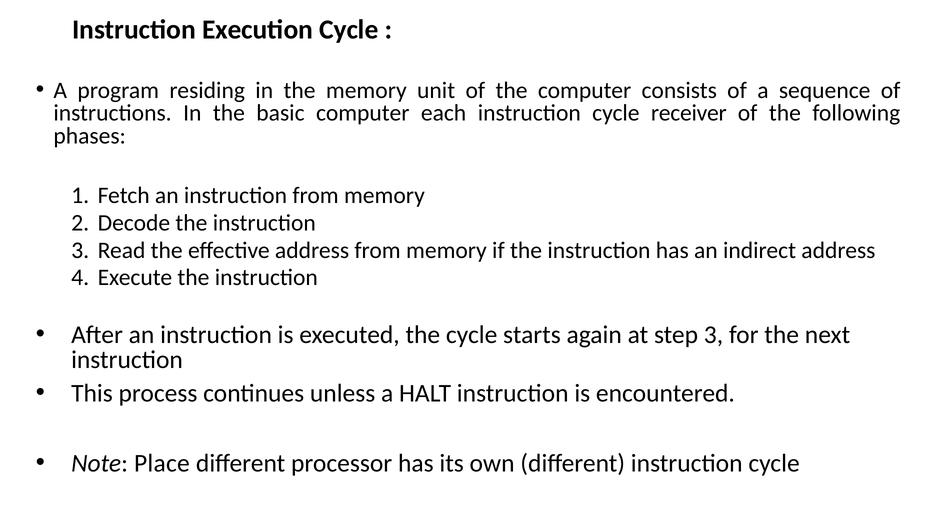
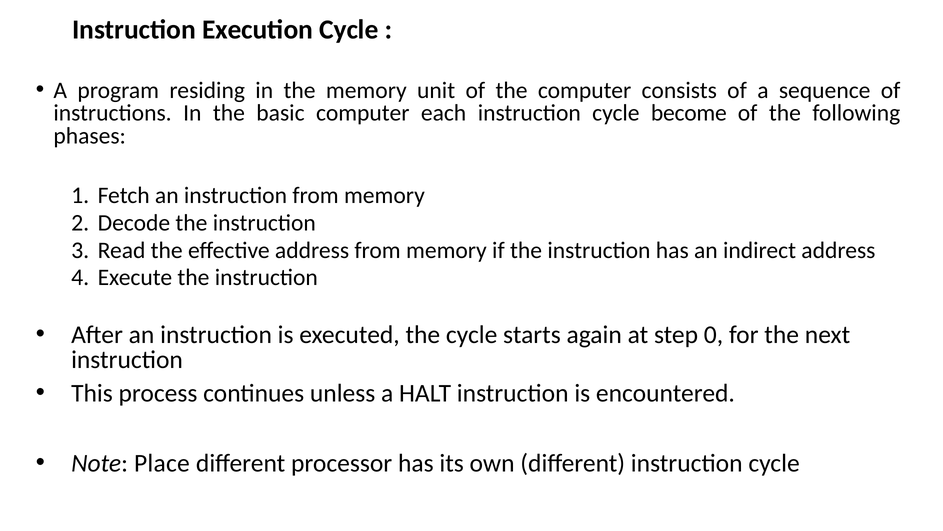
receiver: receiver -> become
step 3: 3 -> 0
